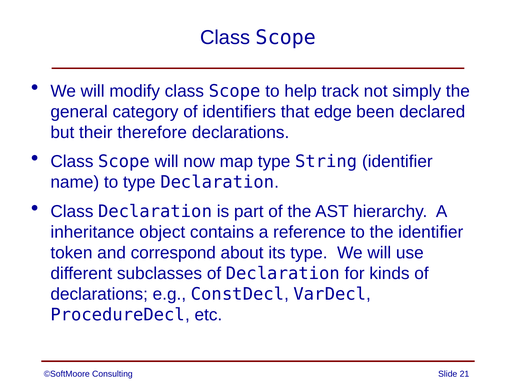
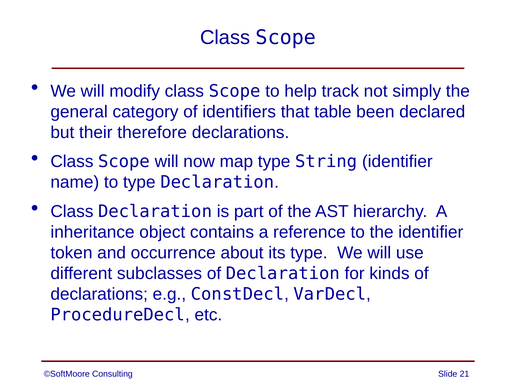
edge: edge -> table
correspond: correspond -> occurrence
